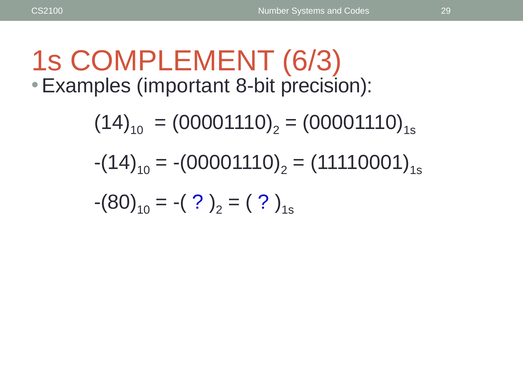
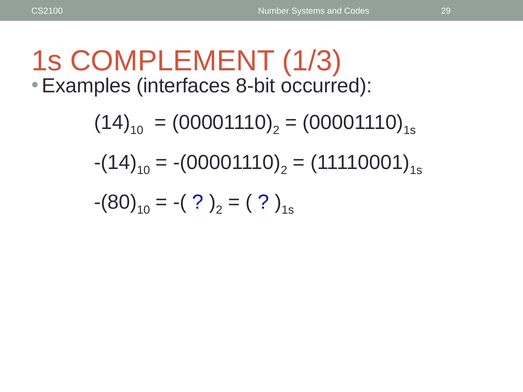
6/3: 6/3 -> 1/3
important: important -> interfaces
precision: precision -> occurred
